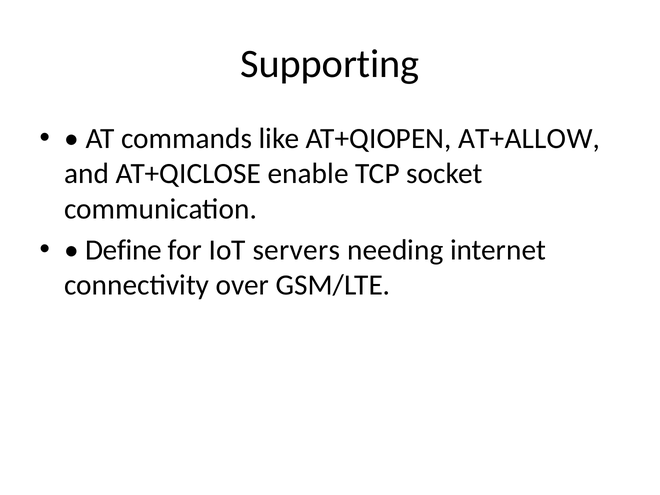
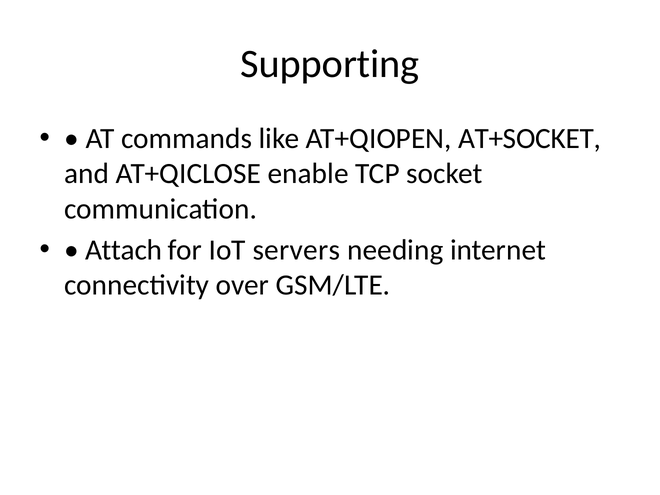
AT+ALLOW: AT+ALLOW -> AT+SOCKET
Define: Define -> Attach
